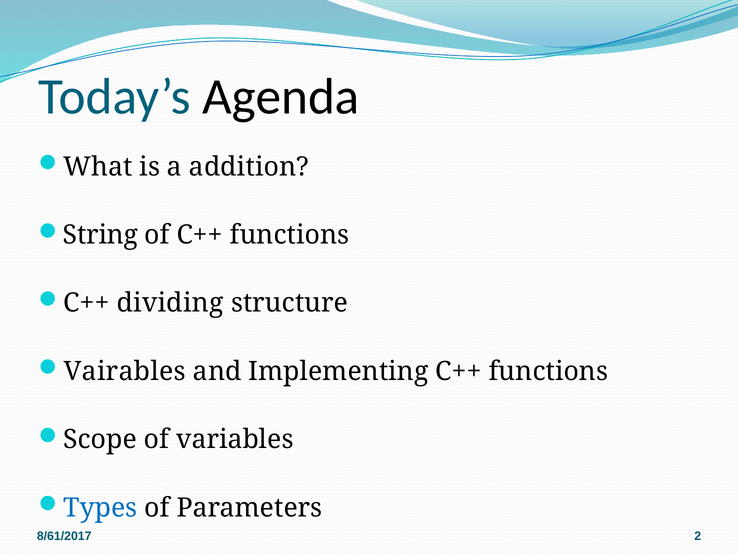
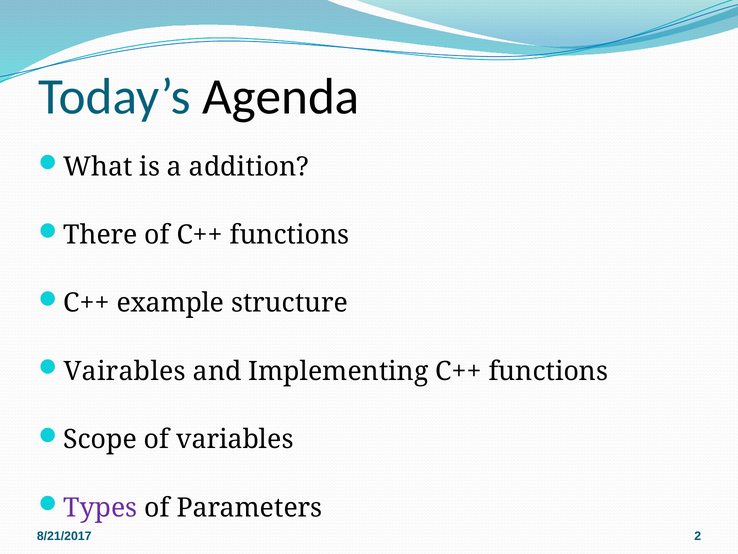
String: String -> There
dividing: dividing -> example
Types colour: blue -> purple
8/61/2017: 8/61/2017 -> 8/21/2017
